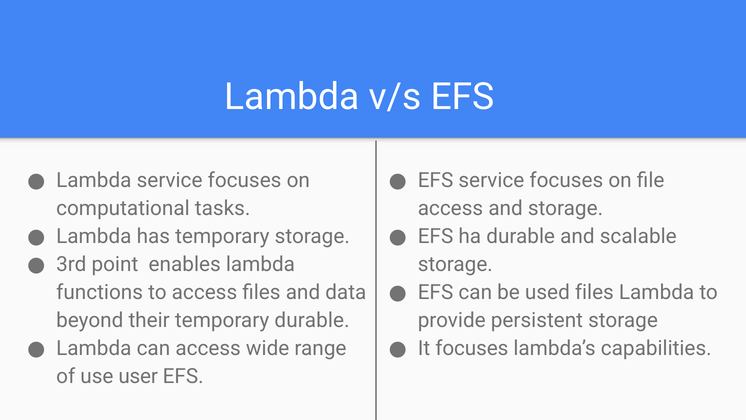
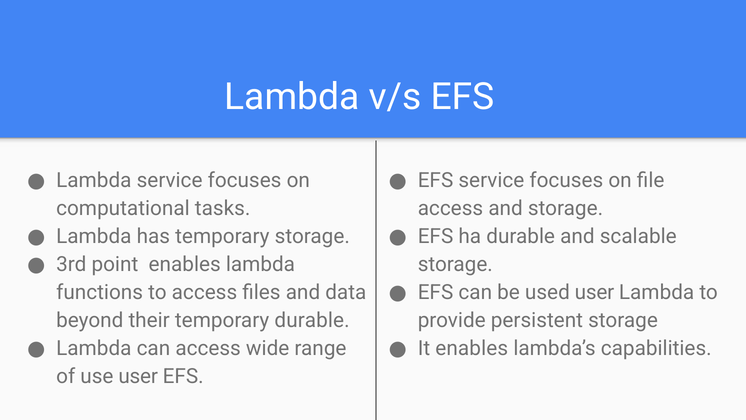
used files: files -> user
It focuses: focuses -> enables
